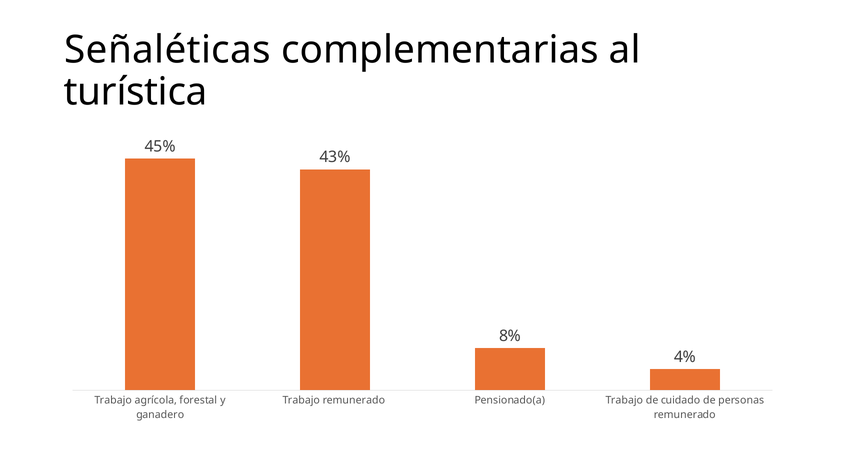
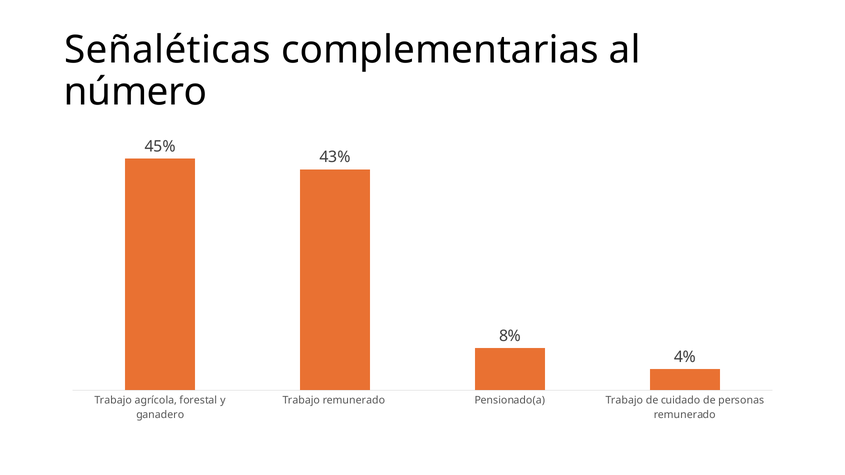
turística: turística -> número
